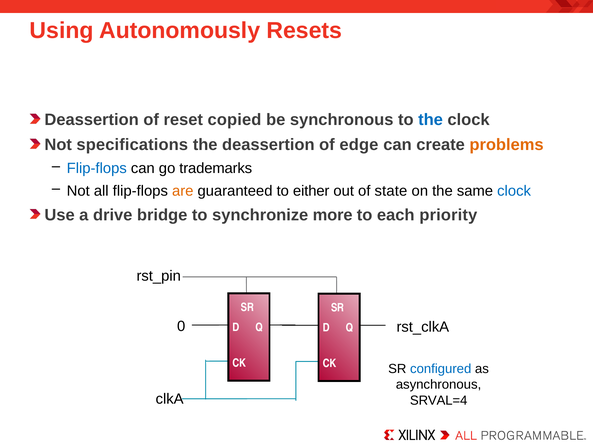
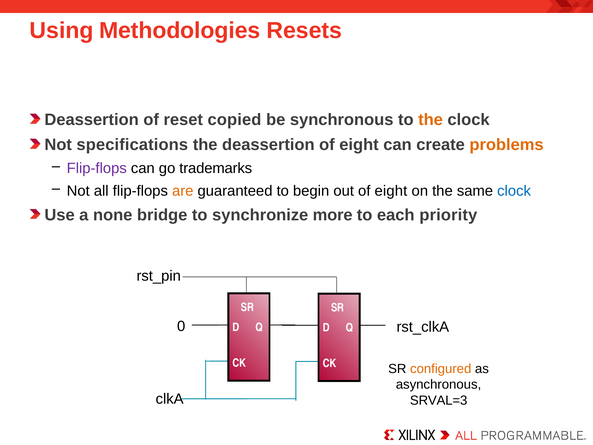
Autonomously: Autonomously -> Methodologies
the at (431, 120) colour: blue -> orange
deassertion of edge: edge -> eight
Flip-flops at (97, 168) colour: blue -> purple
either: either -> begin
out of state: state -> eight
drive: drive -> none
configured colour: blue -> orange
SRVAL=4: SRVAL=4 -> SRVAL=3
